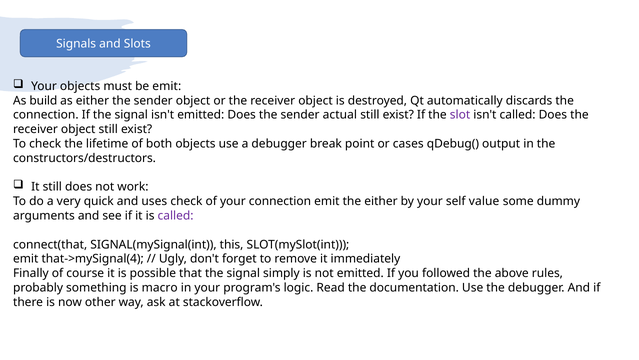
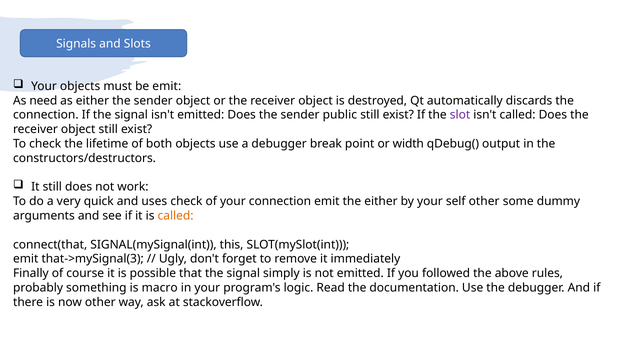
build: build -> need
actual: actual -> public
cases: cases -> width
self value: value -> other
called at (176, 215) colour: purple -> orange
that->mySignal(4: that->mySignal(4 -> that->mySignal(3
